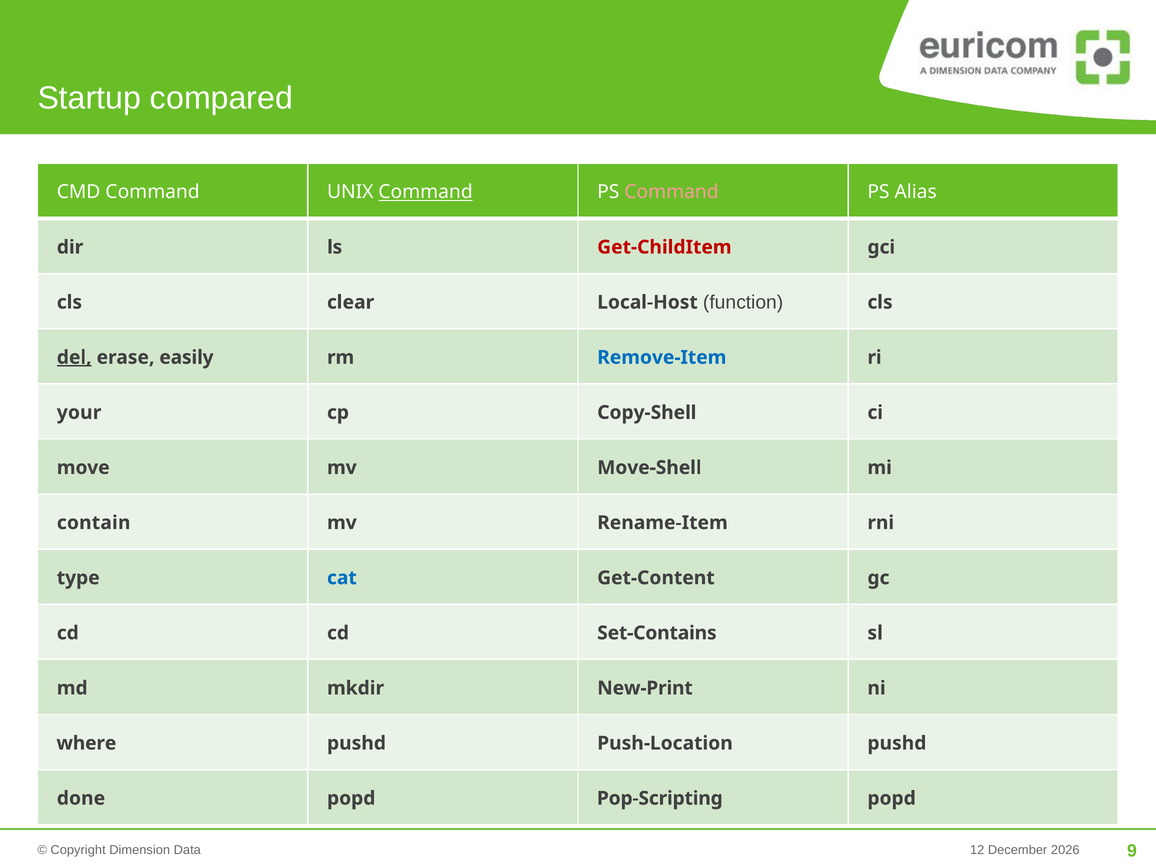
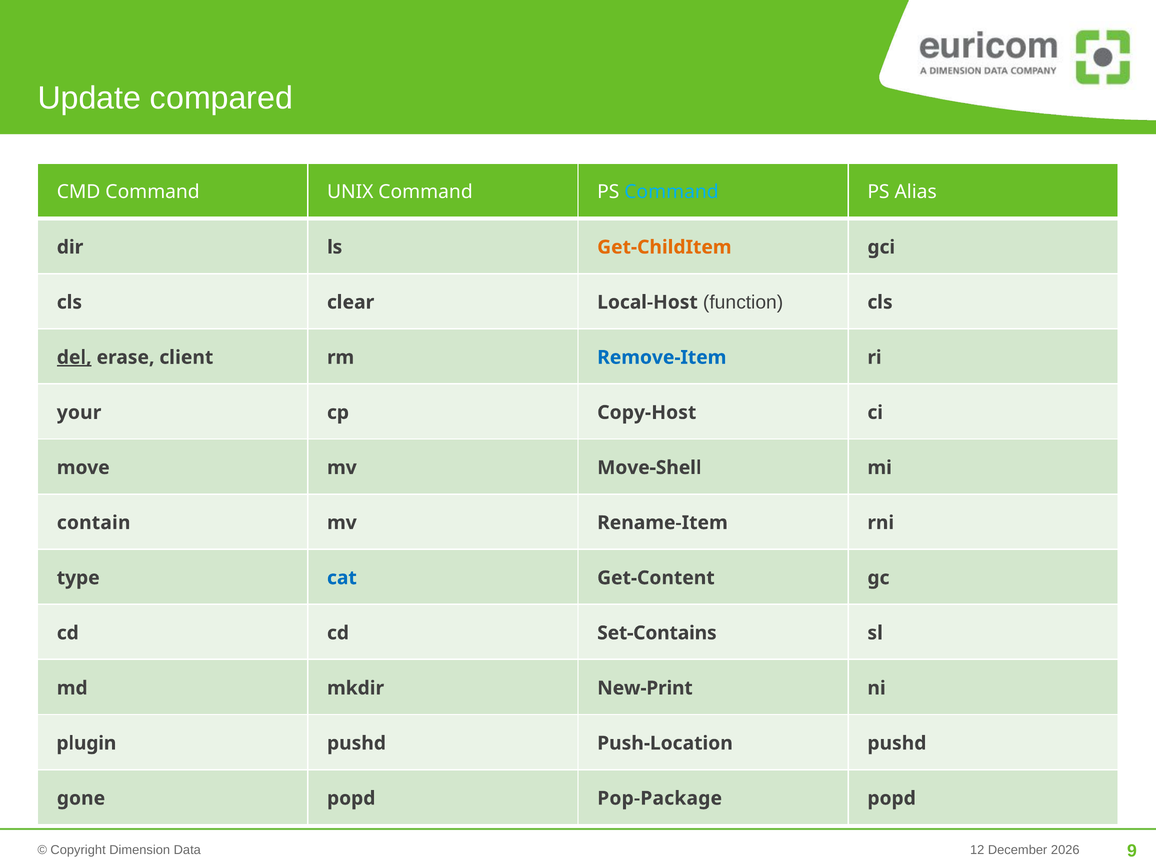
Startup: Startup -> Update
Command at (426, 192) underline: present -> none
Command at (672, 192) colour: pink -> light blue
Get-ChildItem colour: red -> orange
easily: easily -> client
Copy-Shell: Copy-Shell -> Copy-Host
where: where -> plugin
done: done -> gone
Pop-Scripting: Pop-Scripting -> Pop-Package
